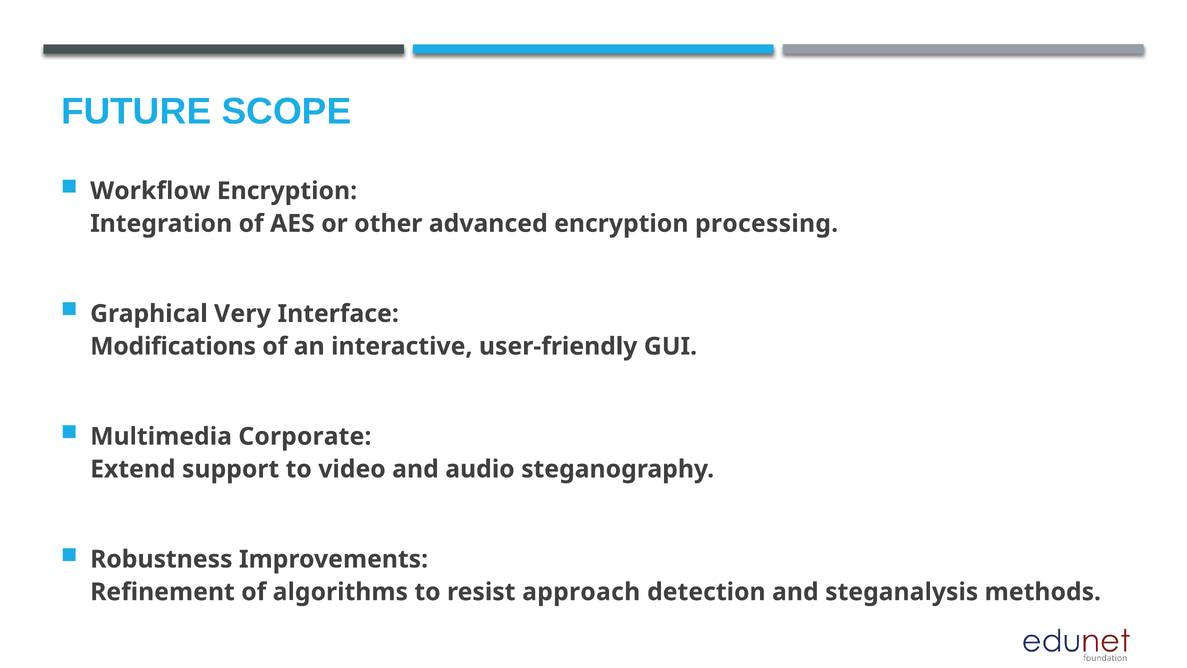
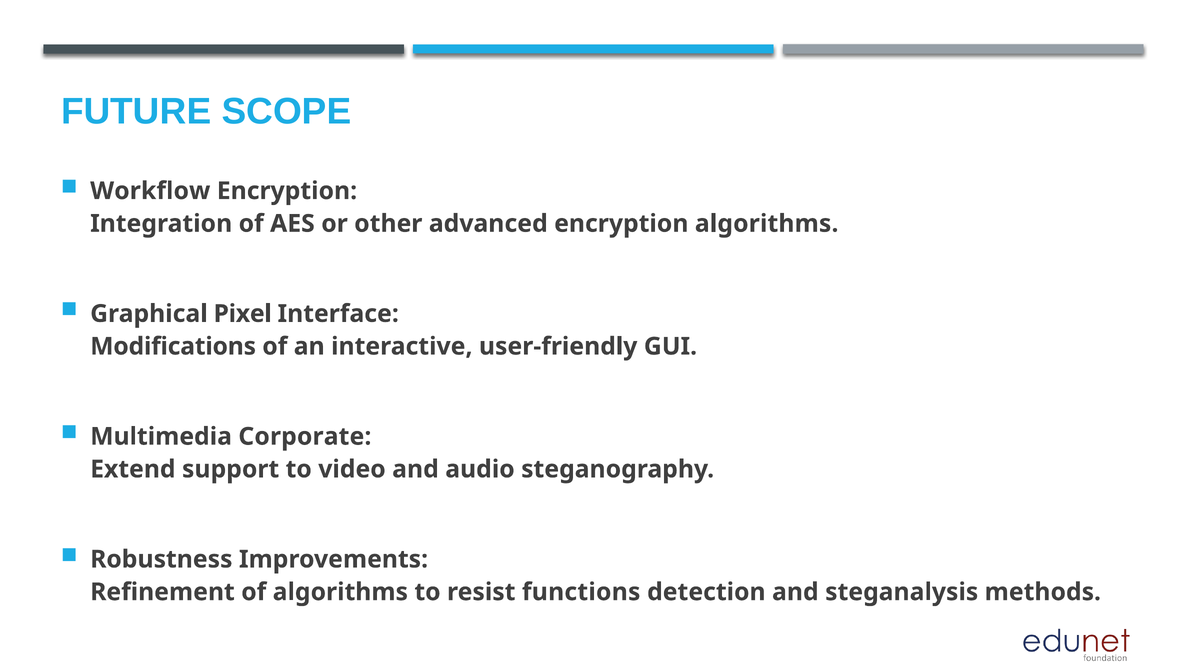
encryption processing: processing -> algorithms
Very: Very -> Pixel
approach: approach -> functions
